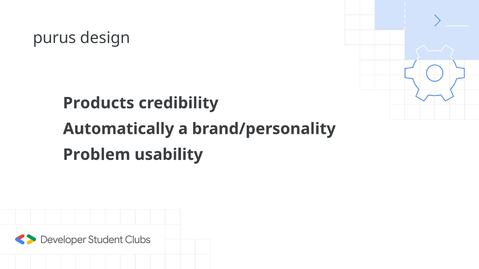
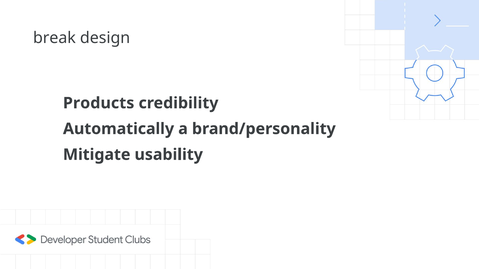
purus: purus -> break
Problem: Problem -> Mitigate
